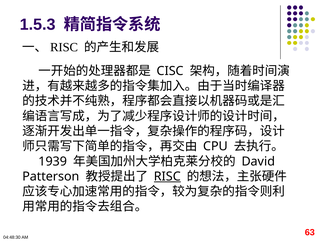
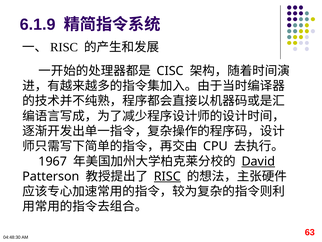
1.5.3: 1.5.3 -> 6.1.9
1939: 1939 -> 1967
David underline: none -> present
